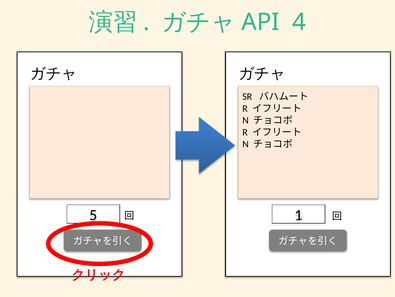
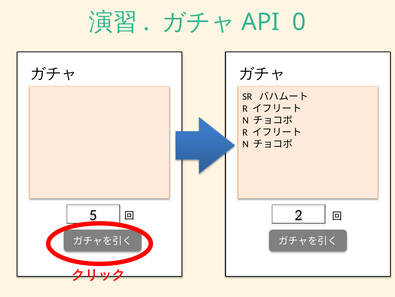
4: 4 -> 0
1: 1 -> 2
